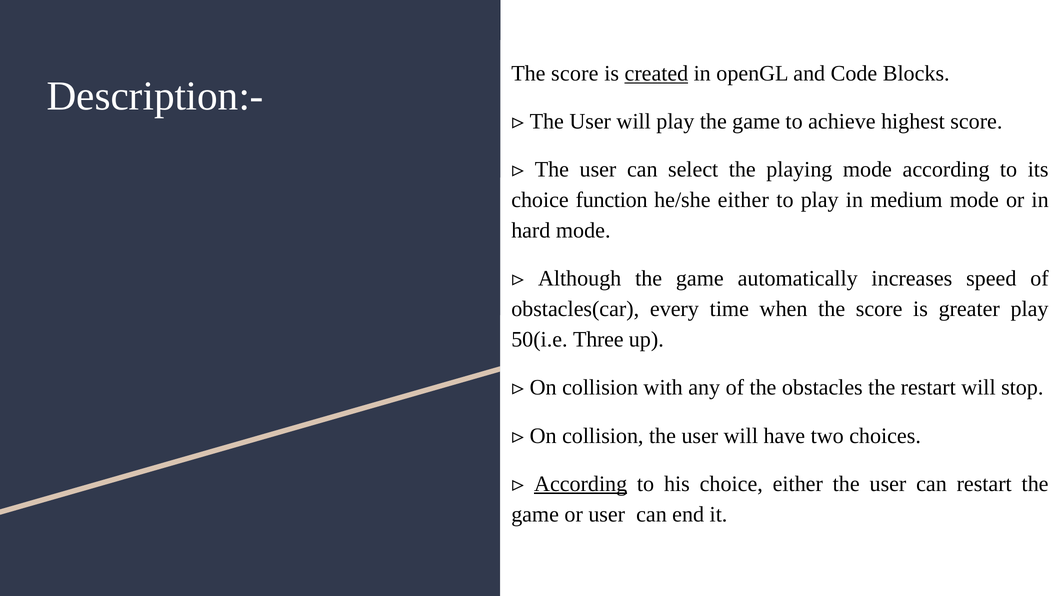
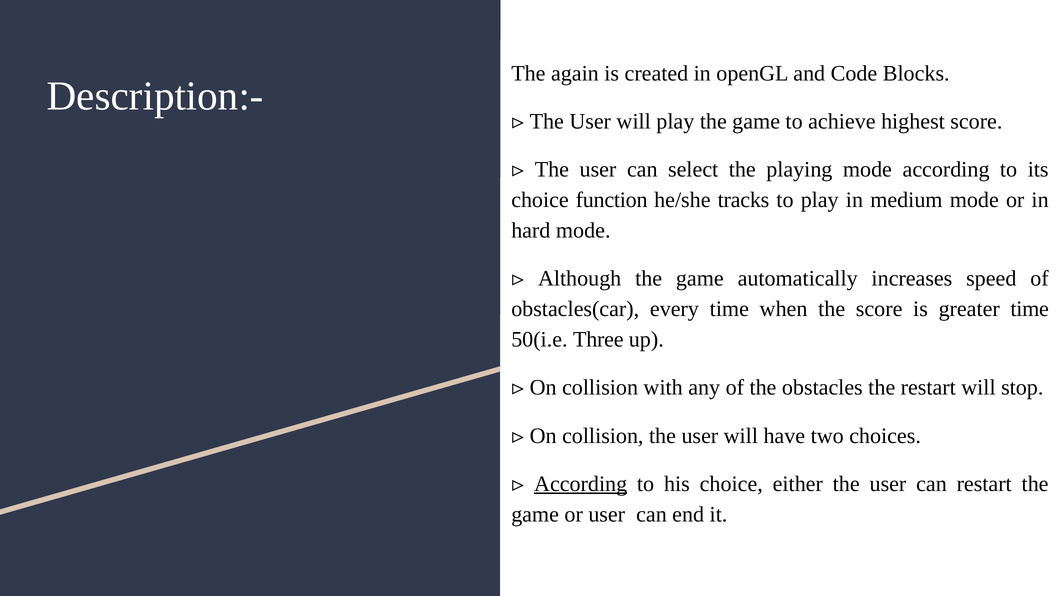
score at (575, 74): score -> again
created underline: present -> none
he/she either: either -> tracks
greater play: play -> time
